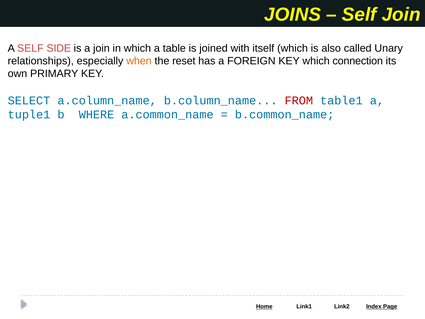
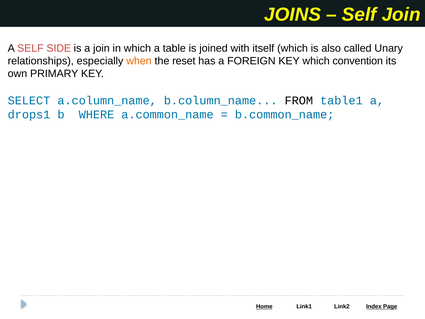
connection: connection -> convention
FROM colour: red -> black
tuple1: tuple1 -> drops1
